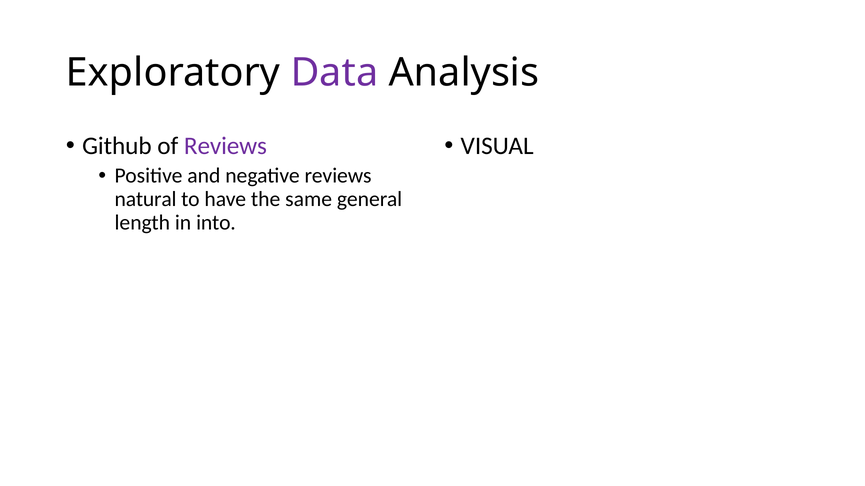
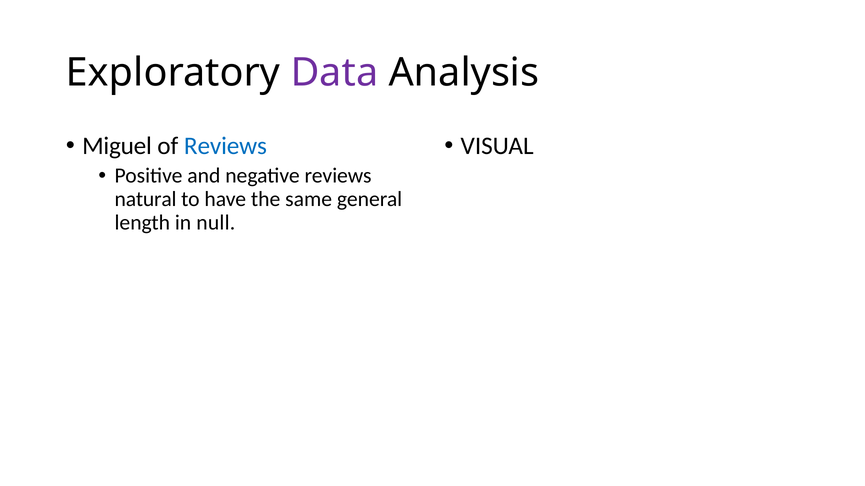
Github: Github -> Miguel
Reviews at (225, 146) colour: purple -> blue
into: into -> null
